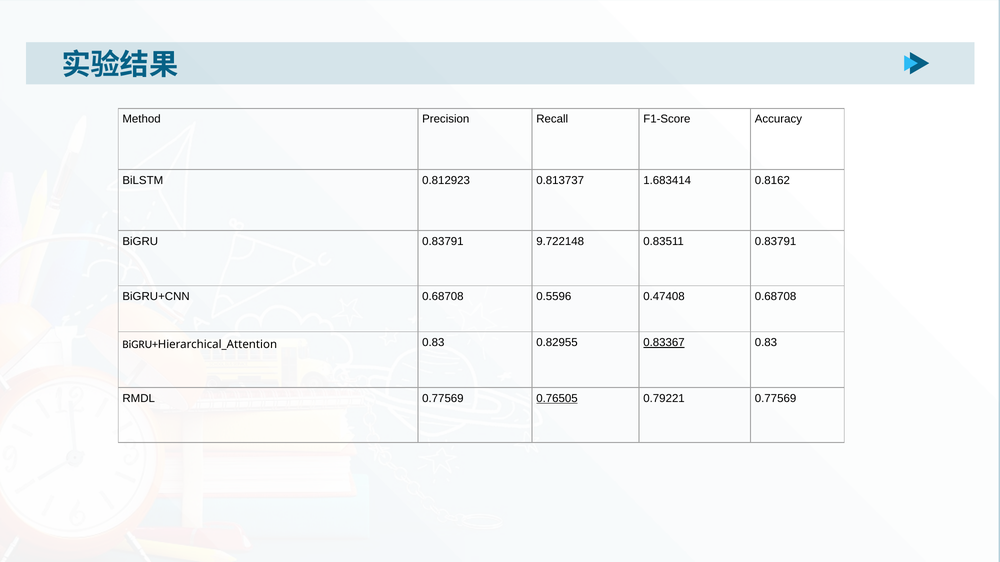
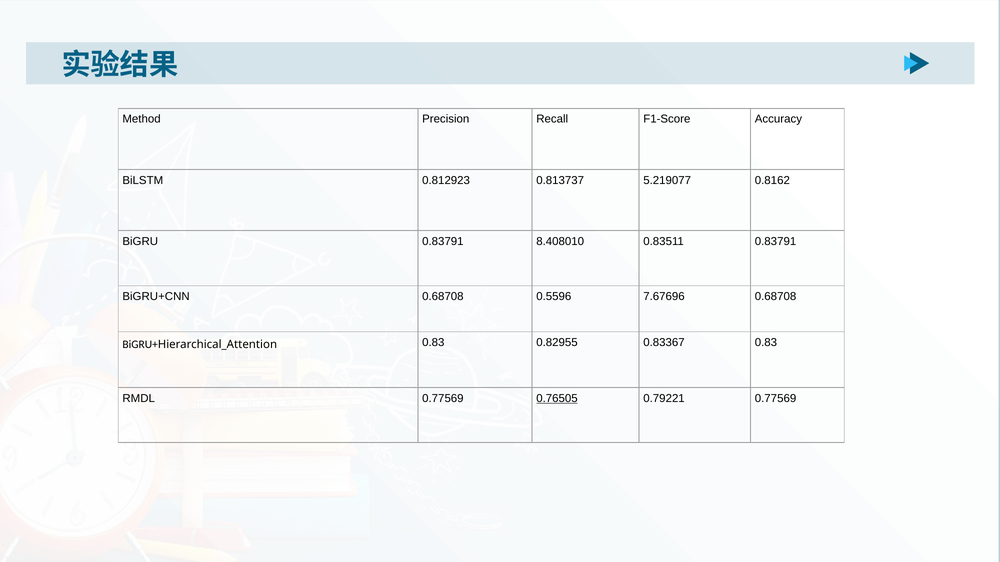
1.683414: 1.683414 -> 5.219077
9.722148: 9.722148 -> 8.408010
0.47408: 0.47408 -> 7.67696
0.83367 underline: present -> none
